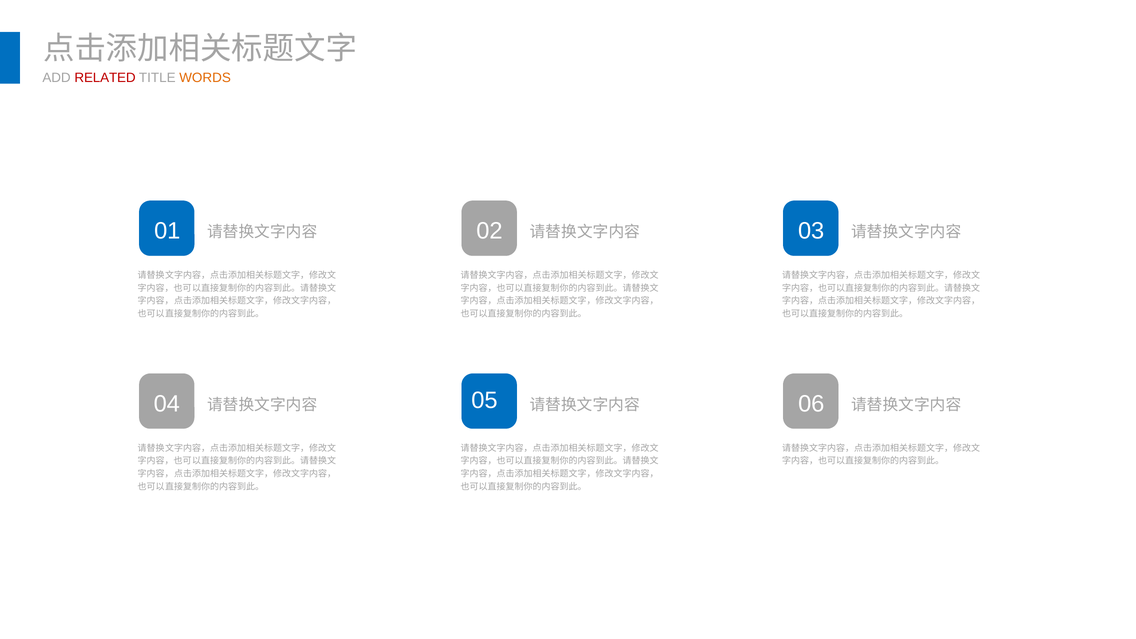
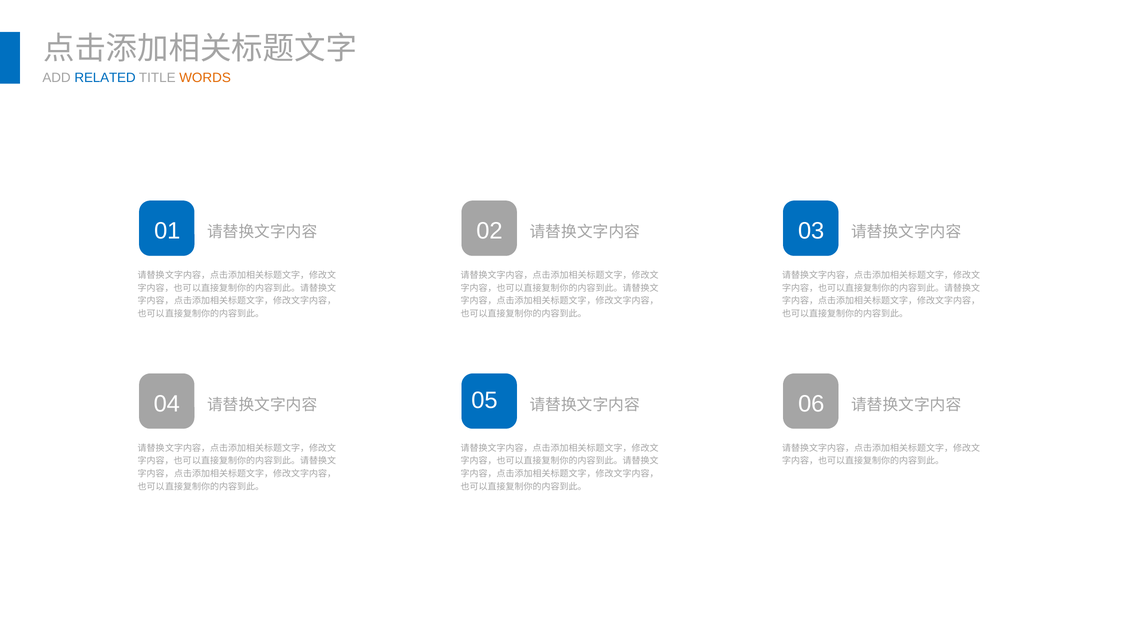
RELATED colour: red -> blue
